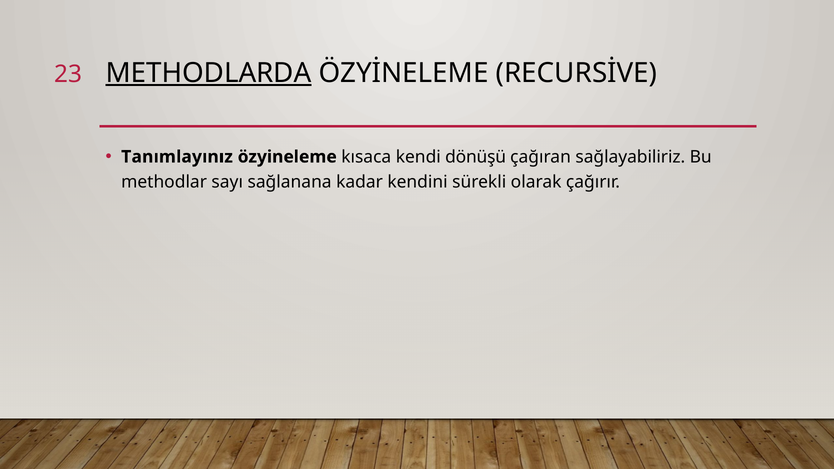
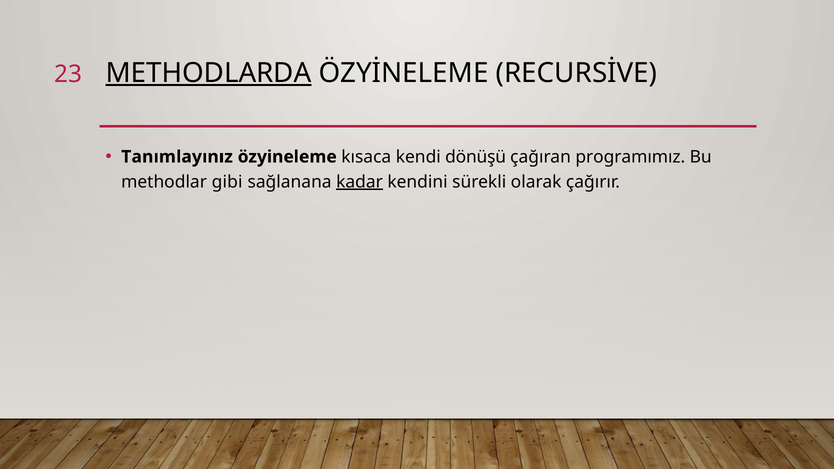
sağlayabiliriz: sağlayabiliriz -> programımız
sayı: sayı -> gibi
kadar underline: none -> present
